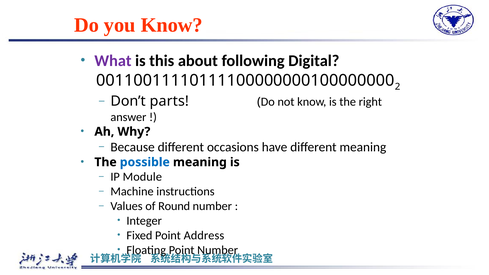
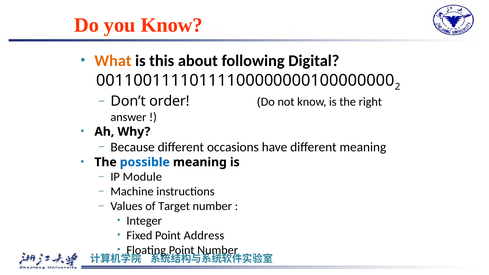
What colour: purple -> orange
parts: parts -> order
Round: Round -> Target
